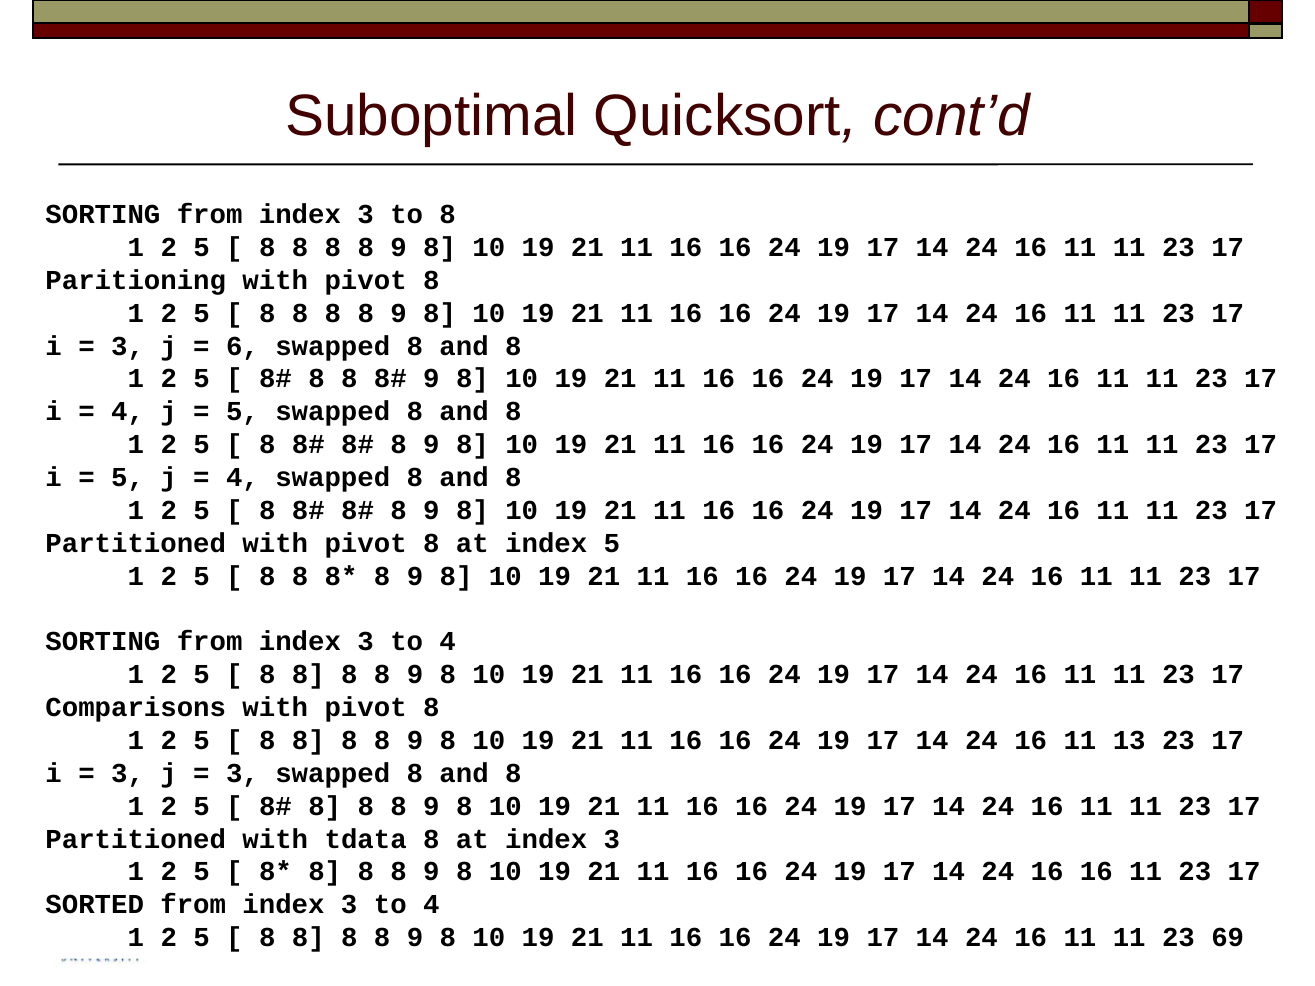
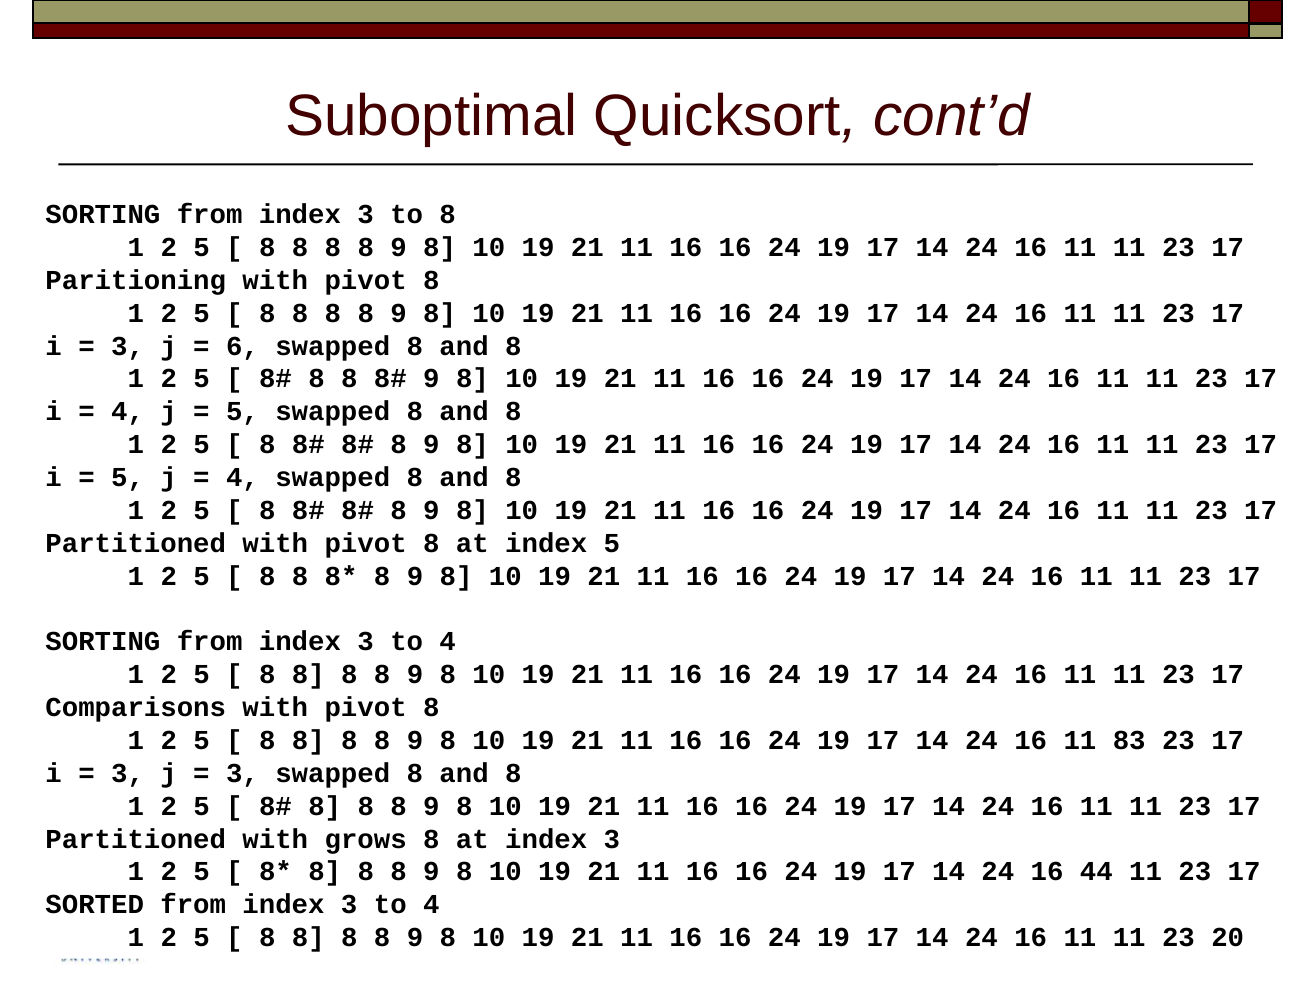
13: 13 -> 83
tdata: tdata -> grows
24 16 16: 16 -> 44
69: 69 -> 20
